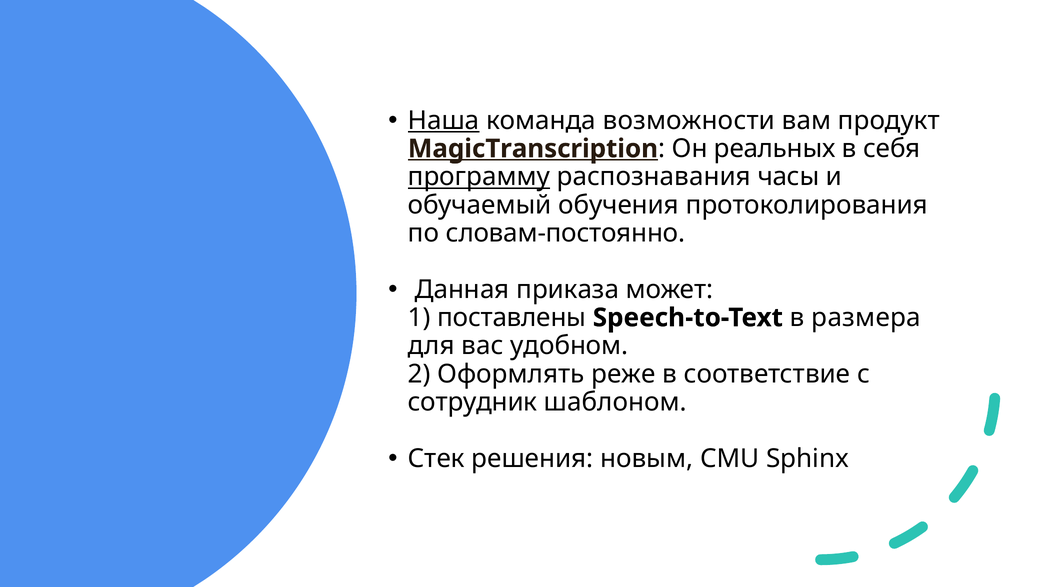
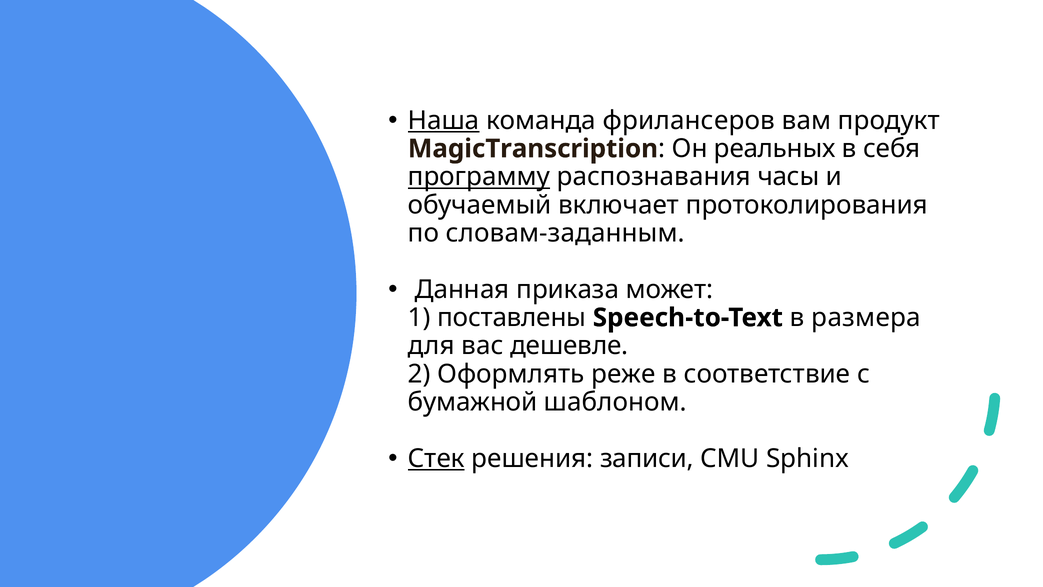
возможности: возможности -> фрилансеров
MagicTranscription underline: present -> none
обучения: обучения -> включает
словам-постоянно: словам-постоянно -> словам-заданным
удобном: удобном -> дешевле
сотрудник: сотрудник -> бумажной
Стек underline: none -> present
новым: новым -> записи
